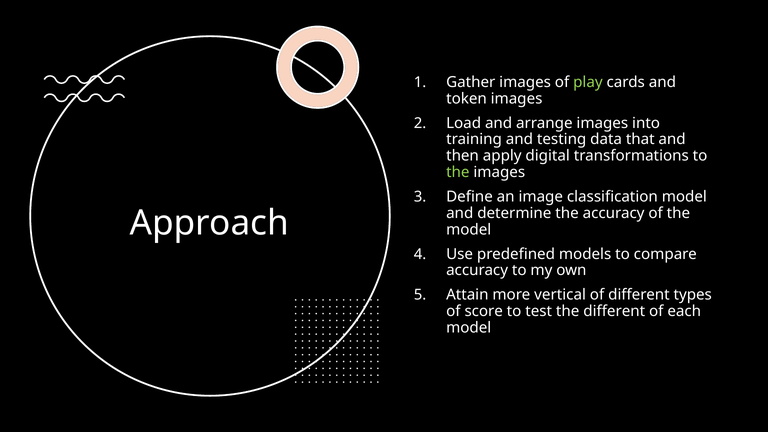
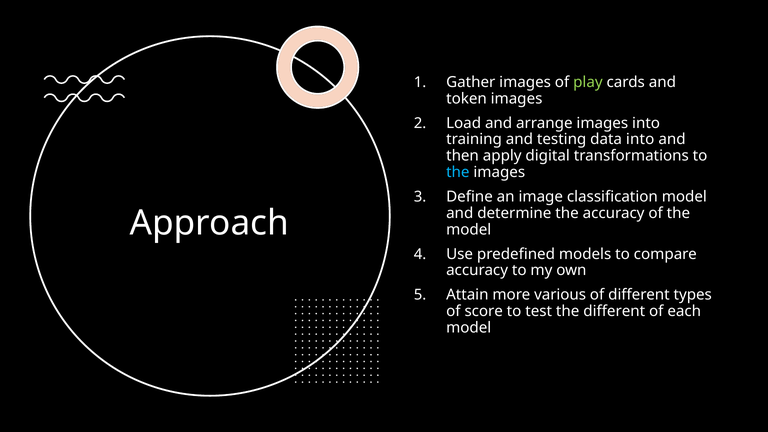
data that: that -> into
the at (458, 172) colour: light green -> light blue
vertical: vertical -> various
